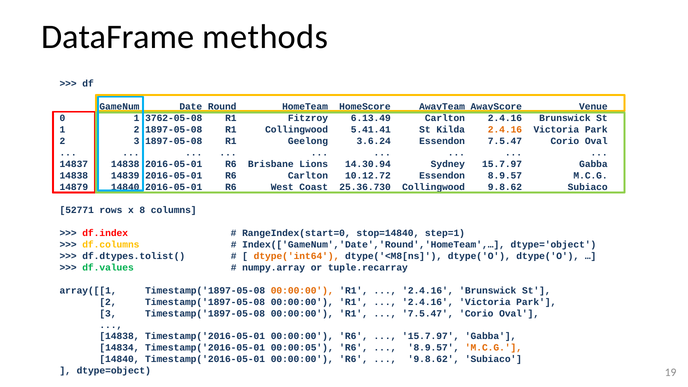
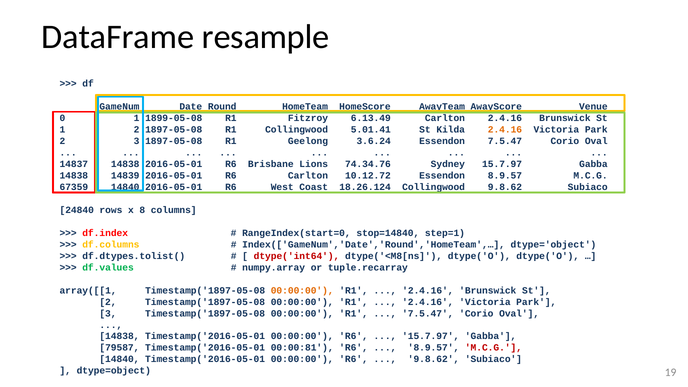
methods: methods -> resample
3762-05-08: 3762-05-08 -> 1899-05-08
5.41.41: 5.41.41 -> 5.01.41
14.30.94: 14.30.94 -> 74.34.76
14879: 14879 -> 67359
25.36.730: 25.36.730 -> 18.26.124
52771: 52771 -> 24840
dtype('int64 colour: orange -> red
14834: 14834 -> 79587
00:00:05: 00:00:05 -> 00:00:81
M.C.G at (493, 348) colour: orange -> red
